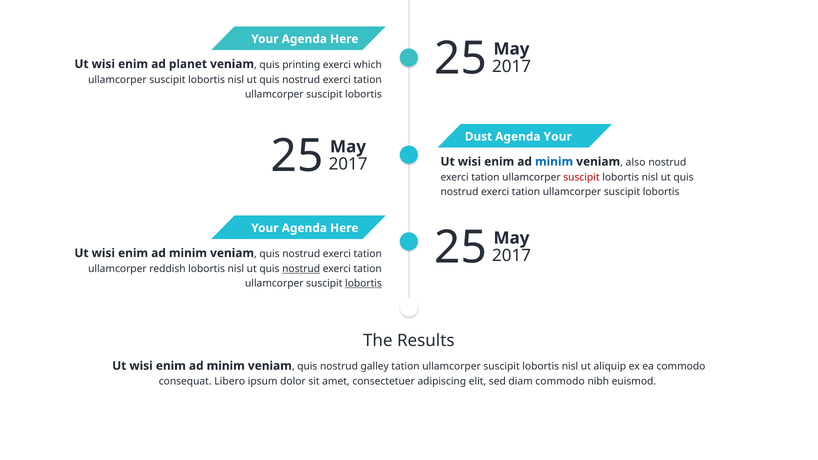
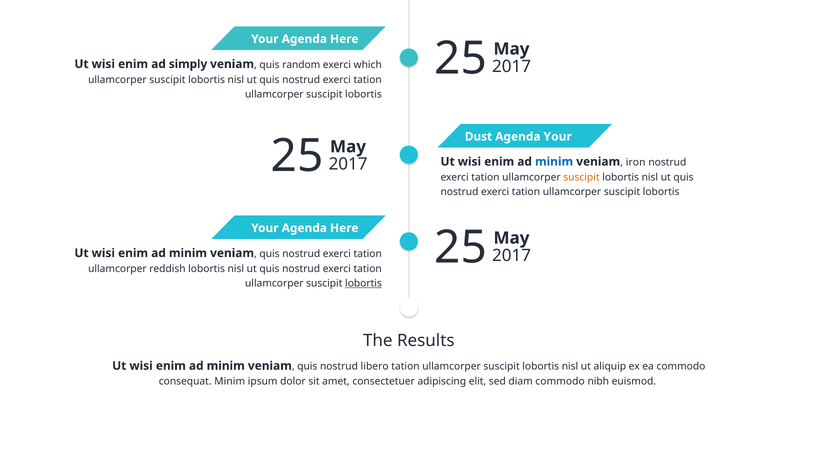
planet: planet -> simply
printing: printing -> random
also: also -> iron
suscipit at (581, 177) colour: red -> orange
nostrud at (301, 269) underline: present -> none
galley: galley -> libero
consequat Libero: Libero -> Minim
